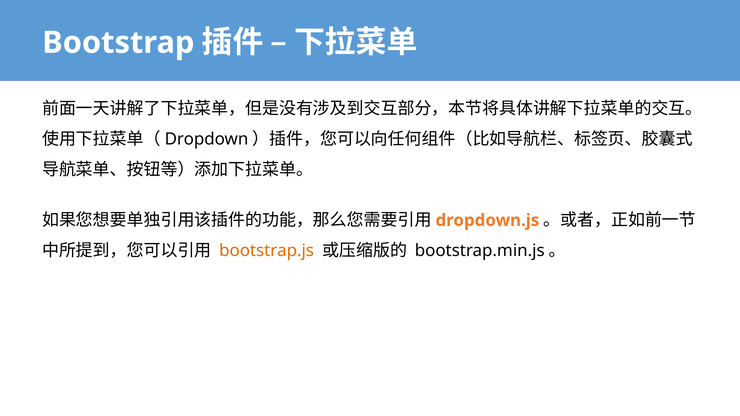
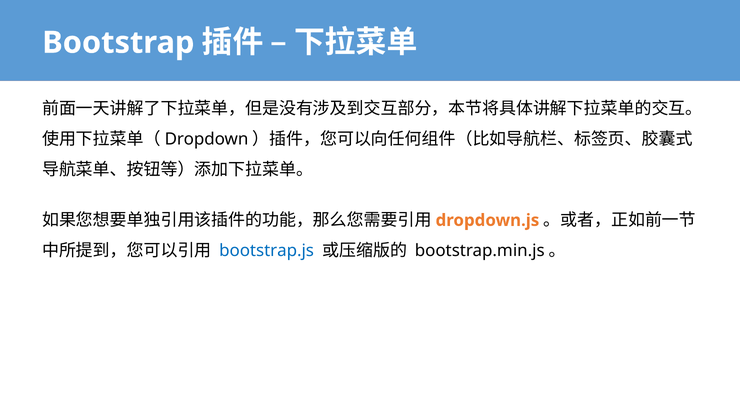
bootstrap.js colour: orange -> blue
